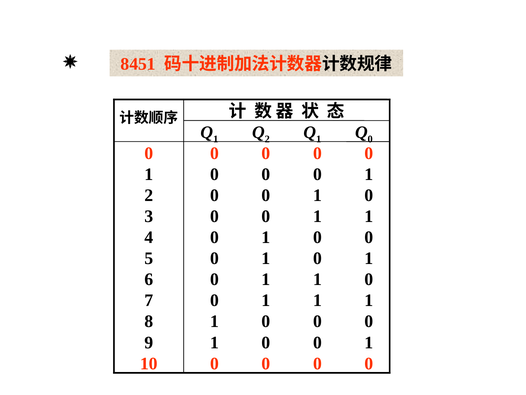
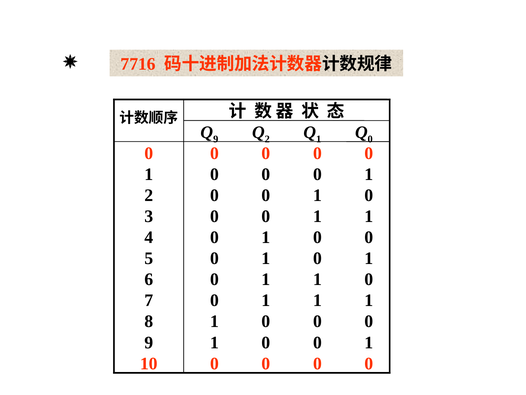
8451: 8451 -> 7716
1 at (216, 139): 1 -> 9
